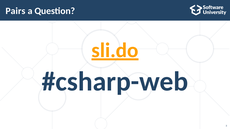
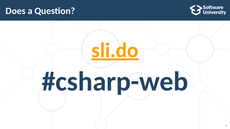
Pairs: Pairs -> Does
